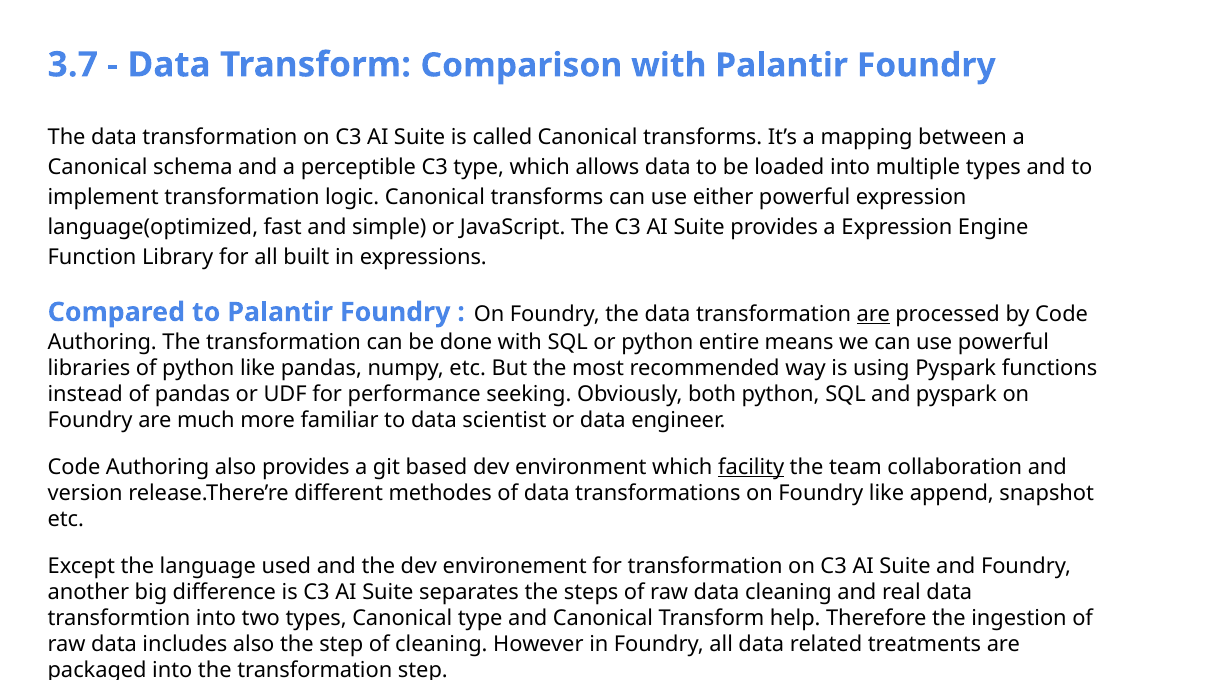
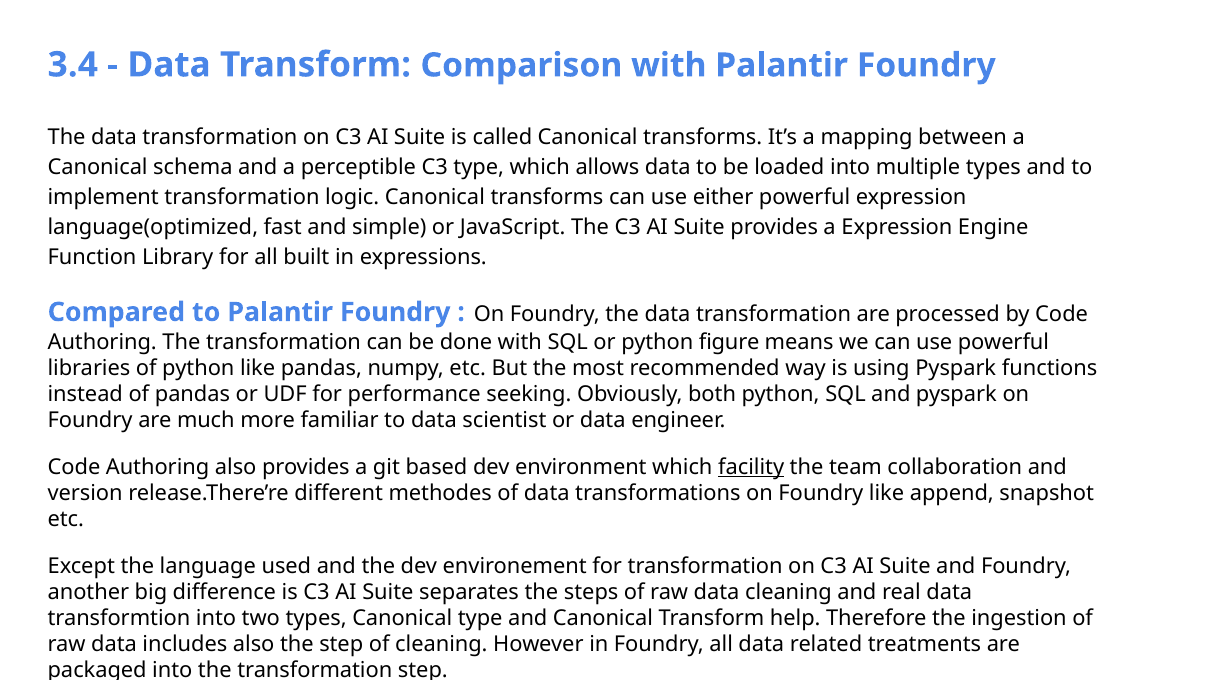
3.7: 3.7 -> 3.4
are at (873, 314) underline: present -> none
entire: entire -> figure
